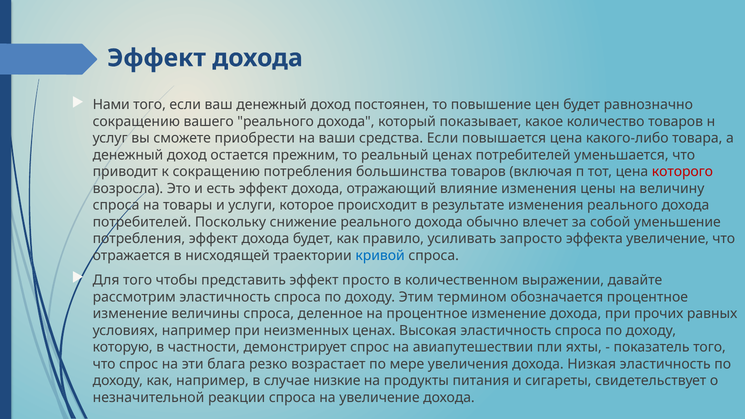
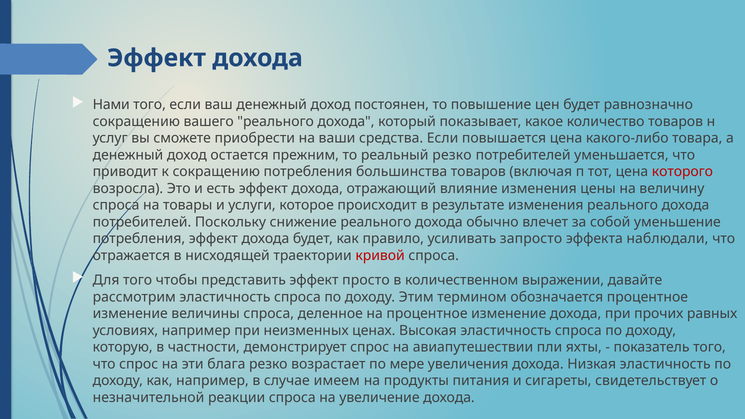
реальный ценах: ценах -> резко
эффекта увеличение: увеличение -> наблюдали
кривой colour: blue -> red
низкие: низкие -> имеем
